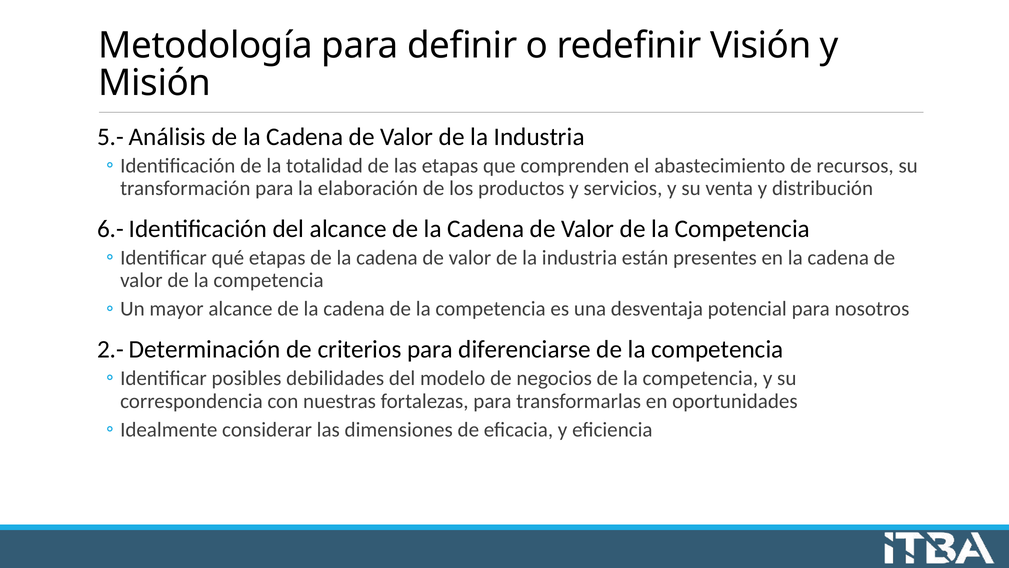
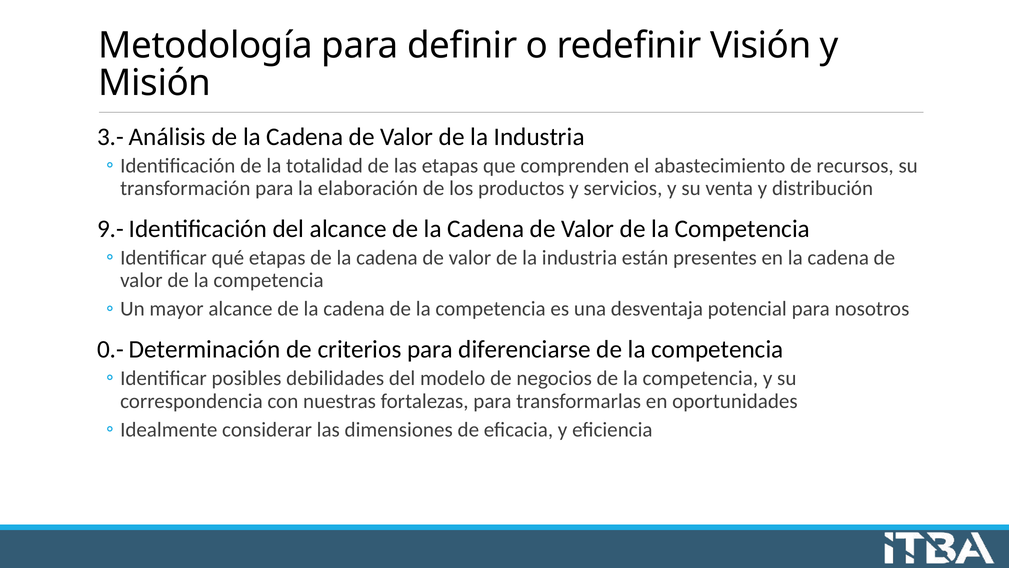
5.-: 5.- -> 3.-
6.-: 6.- -> 9.-
2.-: 2.- -> 0.-
